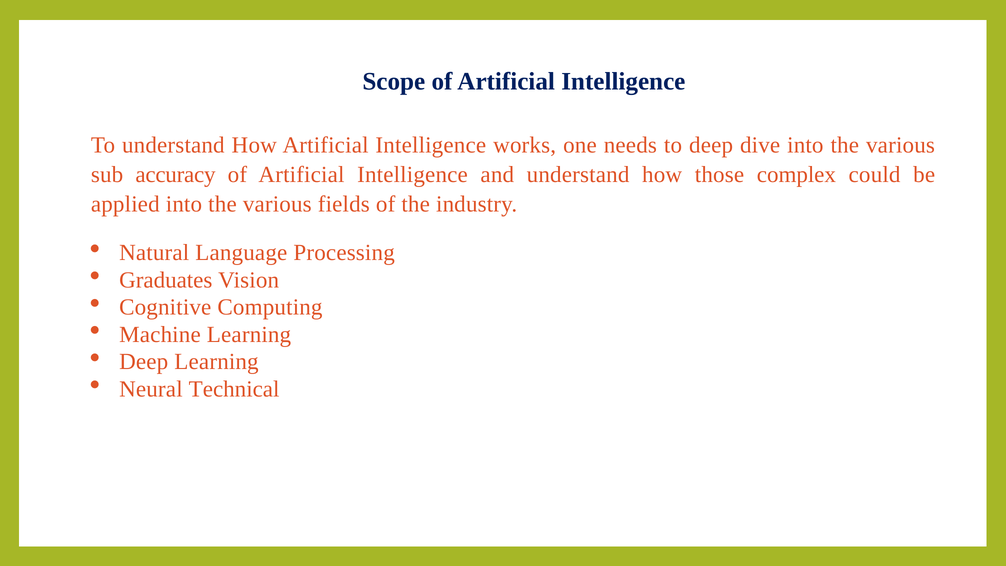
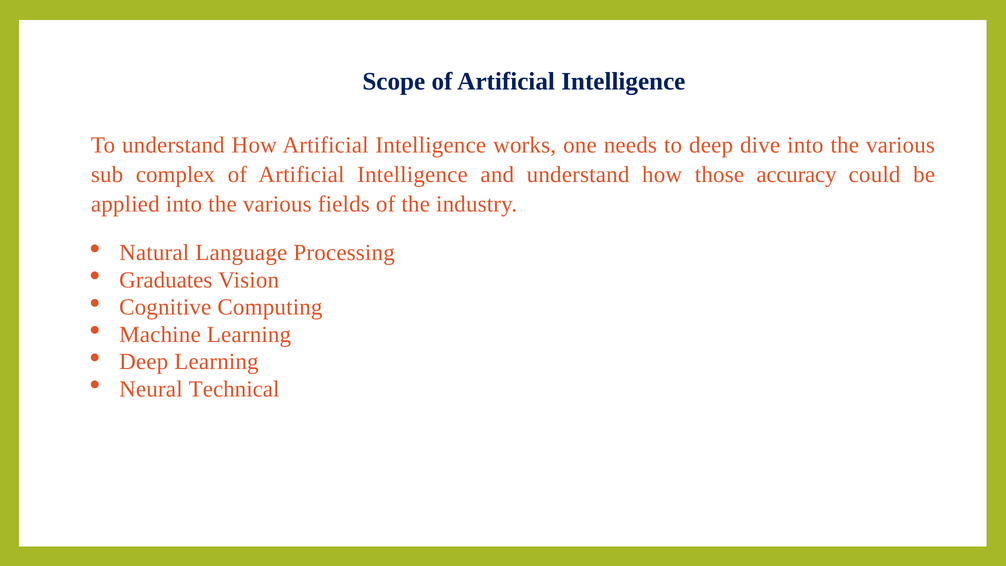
accuracy: accuracy -> complex
complex: complex -> accuracy
